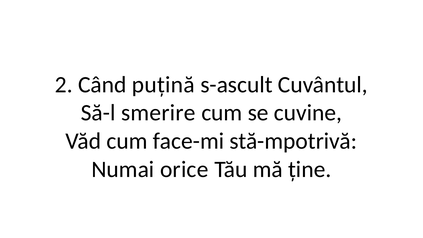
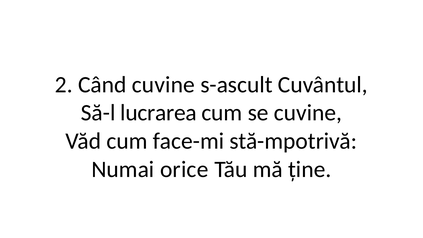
Când puțină: puțină -> cuvine
smerire: smerire -> lucrarea
